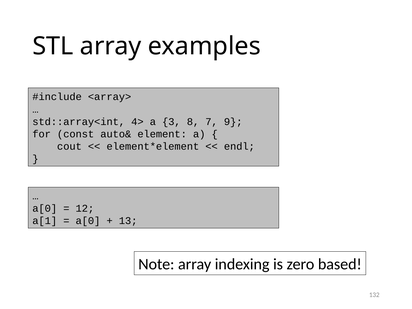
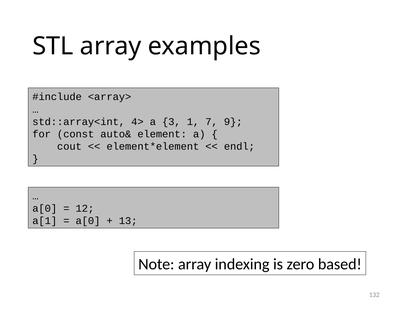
8: 8 -> 1
